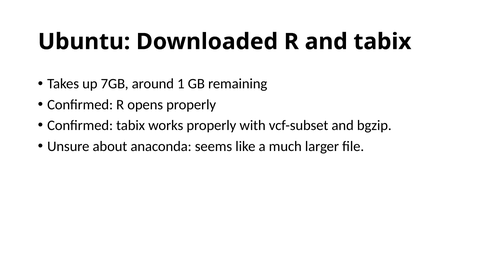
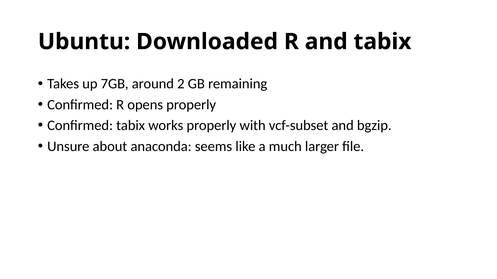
1: 1 -> 2
